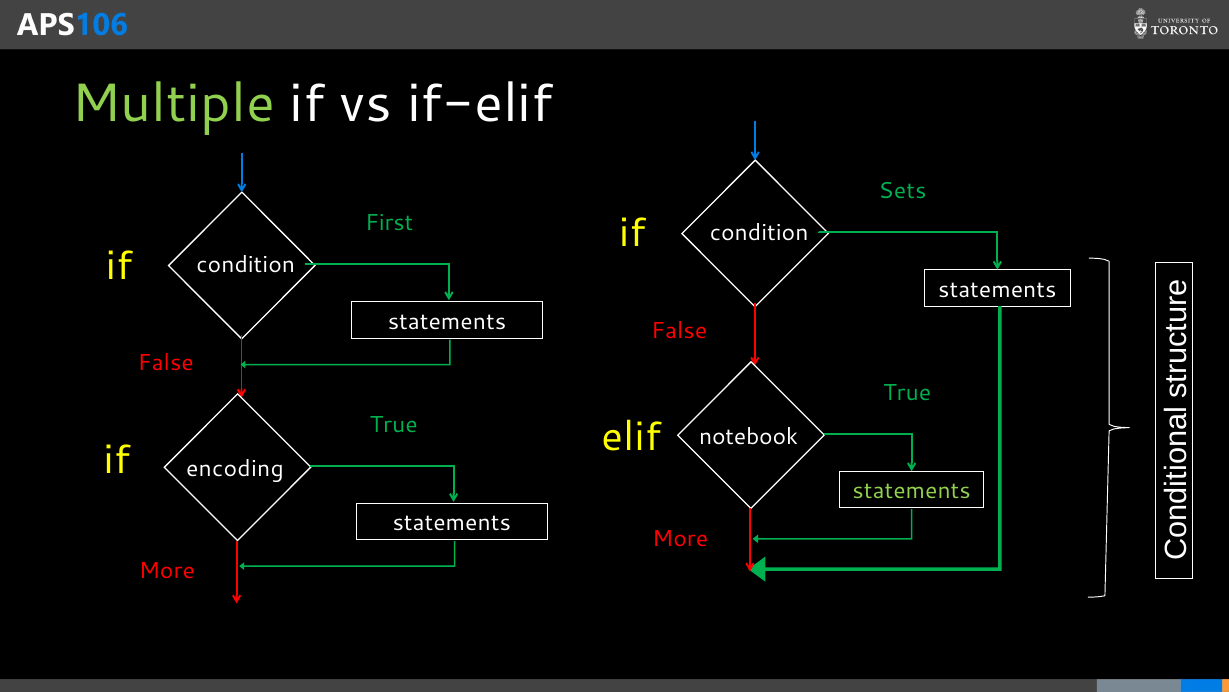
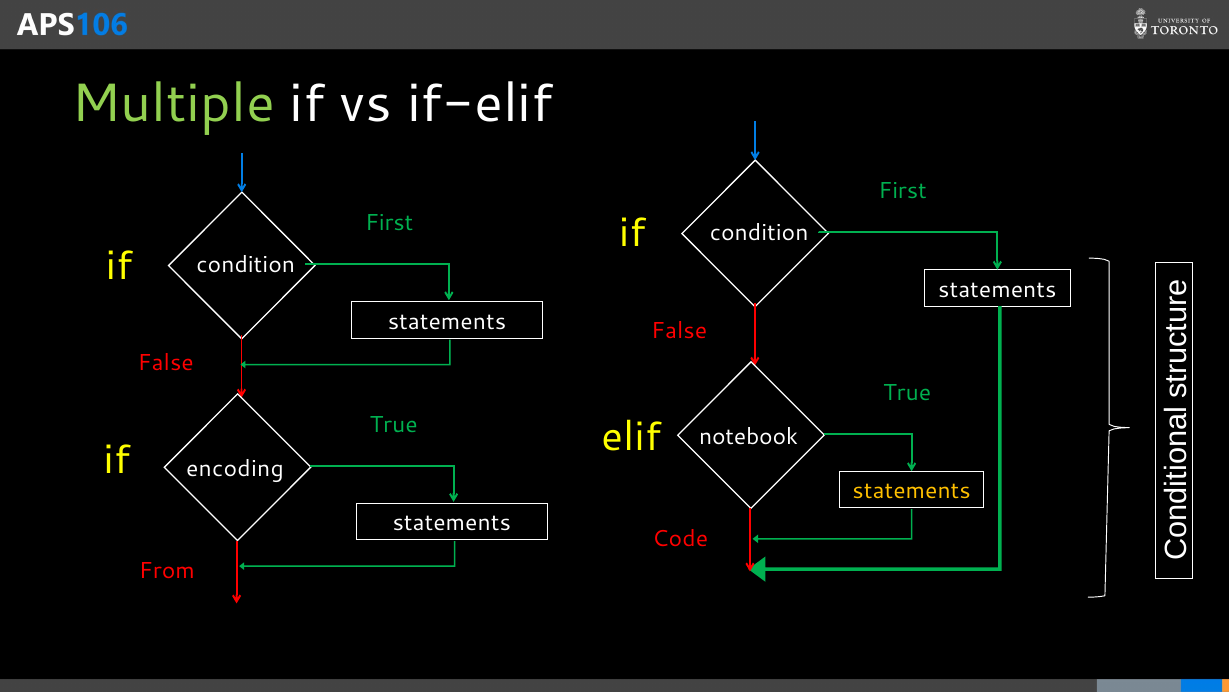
Sets at (902, 191): Sets -> First
statements at (912, 491) colour: light green -> yellow
More at (680, 539): More -> Code
More at (167, 571): More -> From
